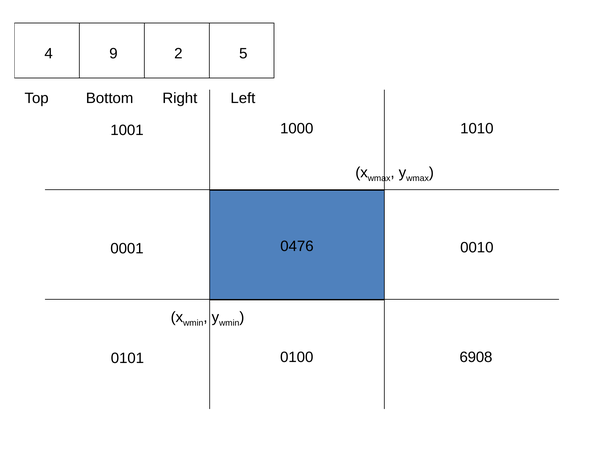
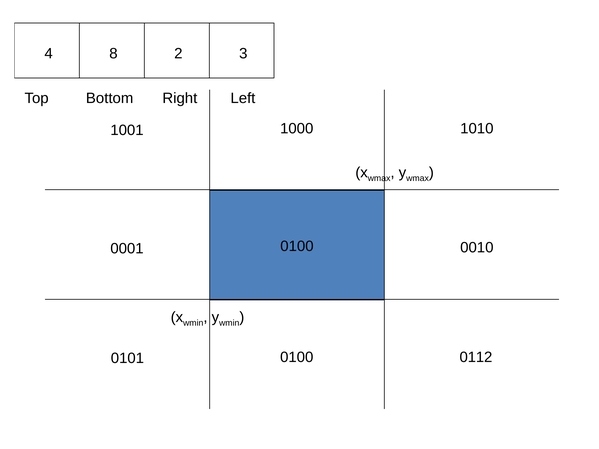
9: 9 -> 8
5: 5 -> 3
0476 at (297, 246): 0476 -> 0100
6908: 6908 -> 0112
